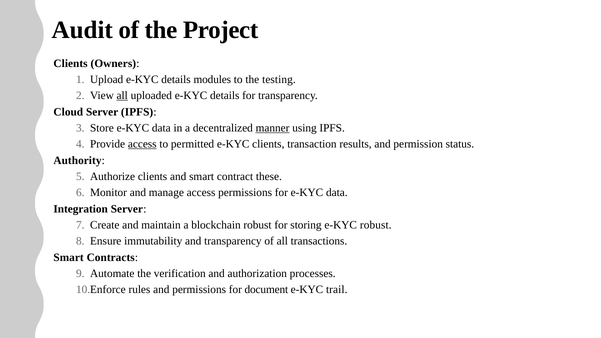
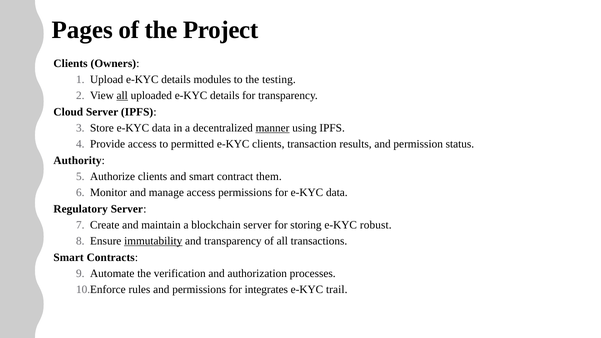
Audit: Audit -> Pages
access at (142, 144) underline: present -> none
these: these -> them
Integration: Integration -> Regulatory
blockchain robust: robust -> server
immutability underline: none -> present
document: document -> integrates
